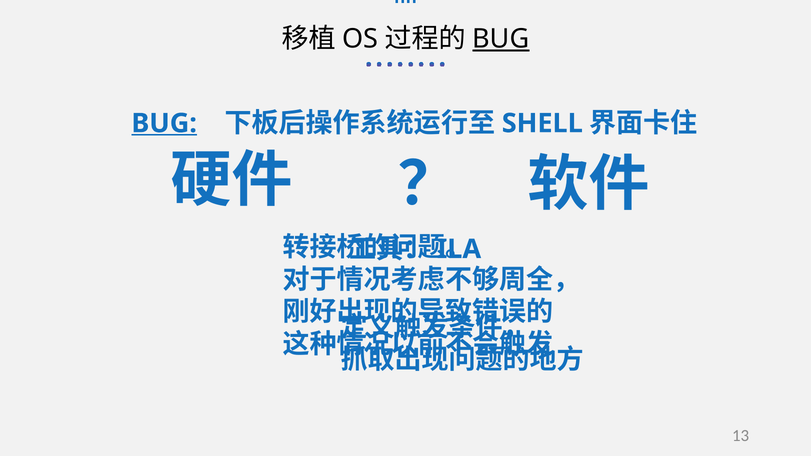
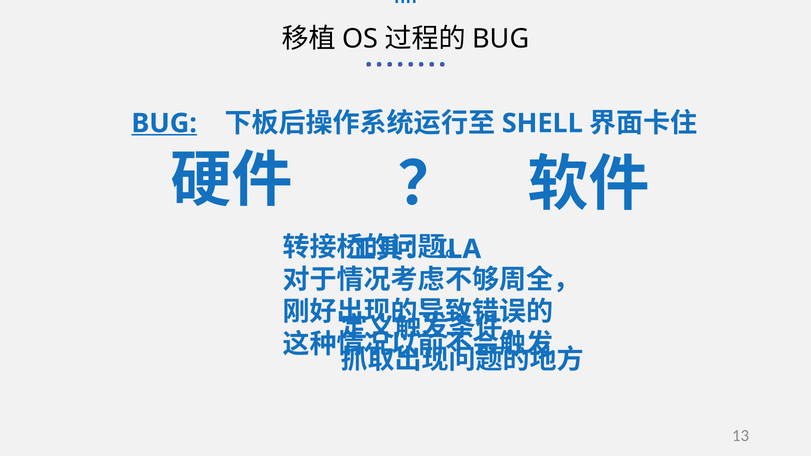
BUG at (501, 39) underline: present -> none
